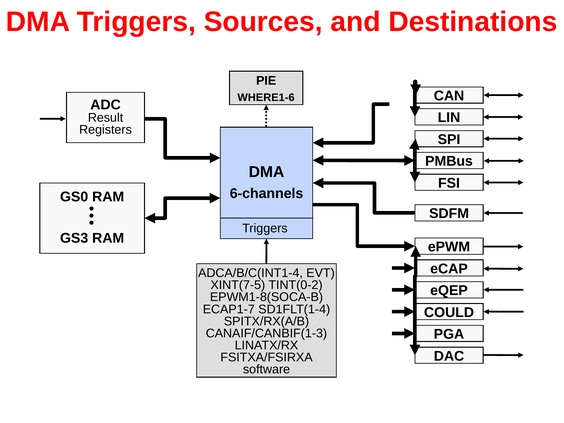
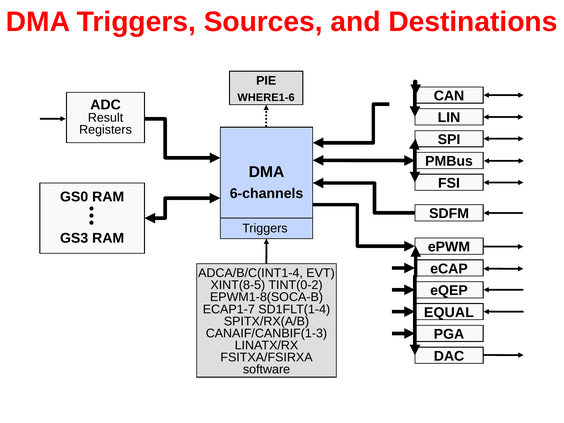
XINT(7-5: XINT(7-5 -> XINT(8-5
COULD: COULD -> EQUAL
